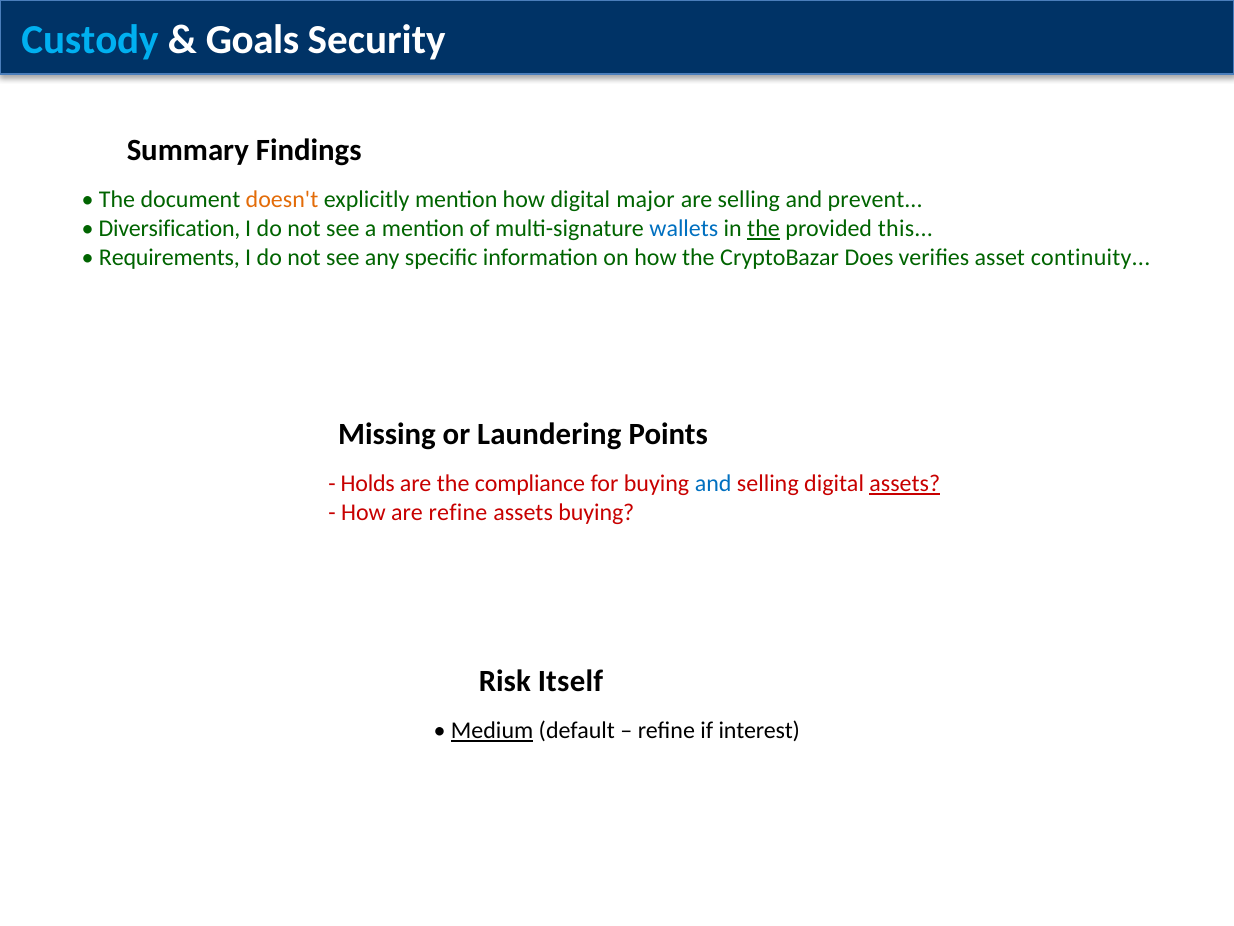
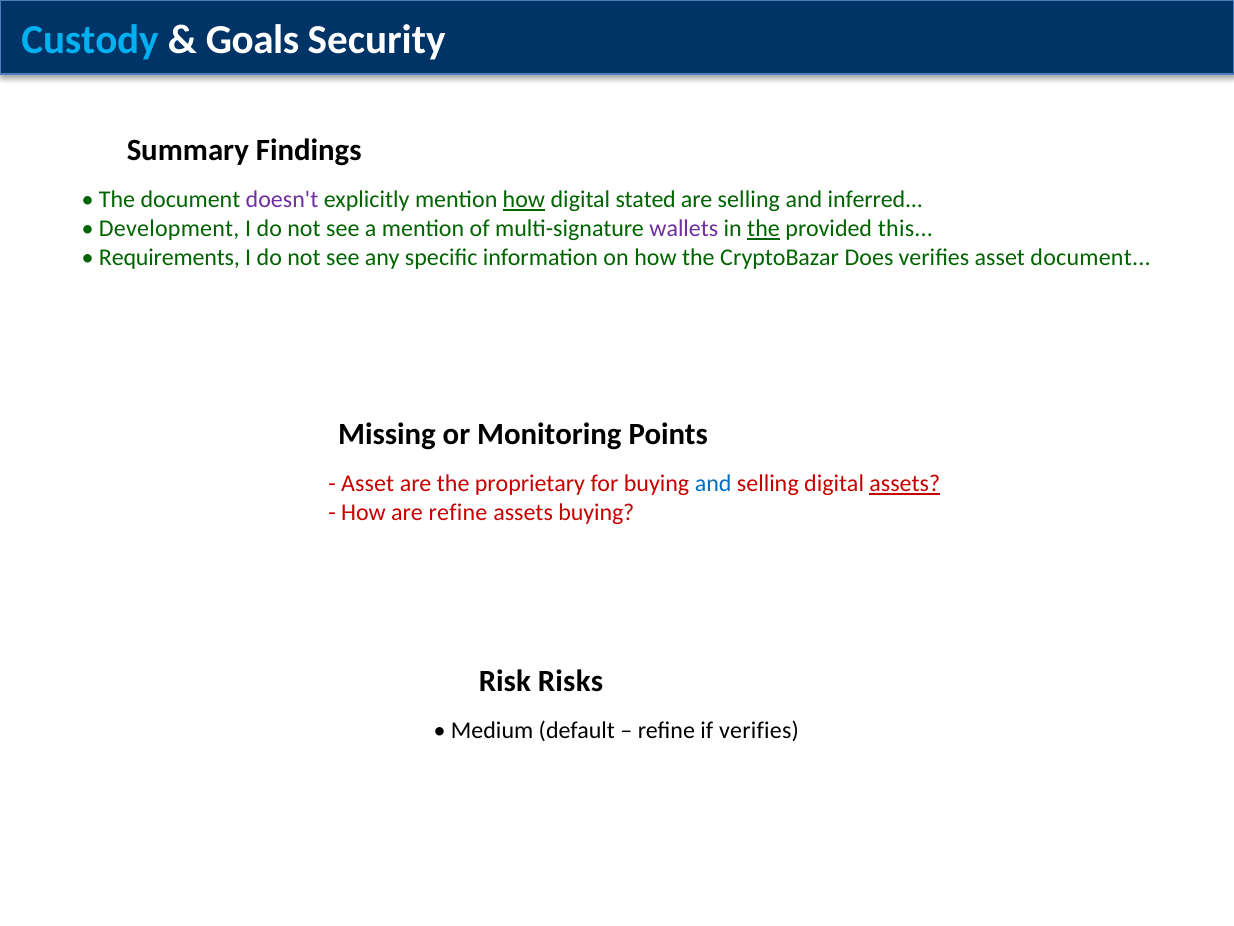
doesn't colour: orange -> purple
how at (524, 200) underline: none -> present
major: major -> stated
prevent: prevent -> inferred
Diversification: Diversification -> Development
wallets colour: blue -> purple
asset continuity: continuity -> document
Laundering: Laundering -> Monitoring
Holds at (368, 484): Holds -> Asset
compliance: compliance -> proprietary
Itself: Itself -> Risks
Medium underline: present -> none
if interest: interest -> verifies
